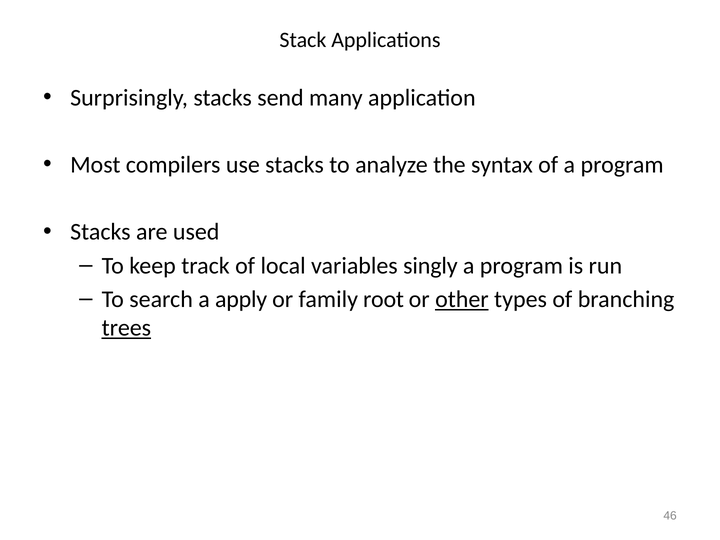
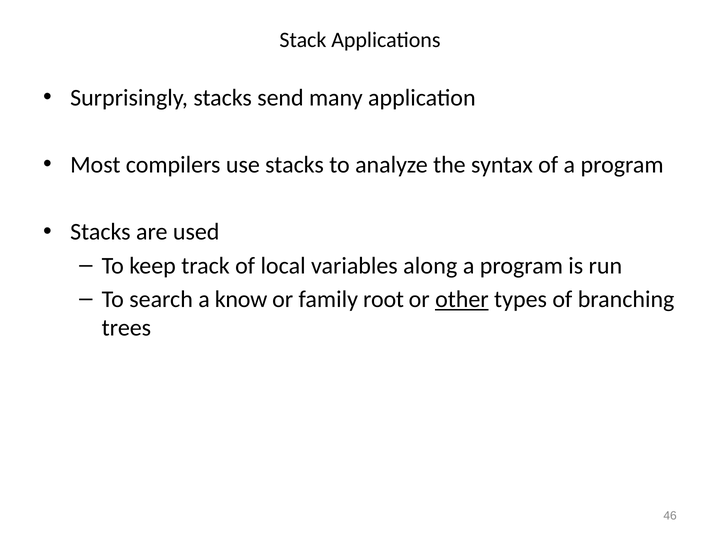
singly: singly -> along
apply: apply -> know
trees underline: present -> none
